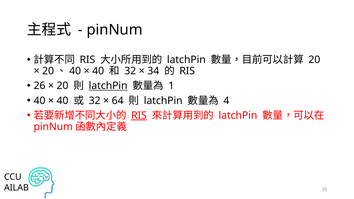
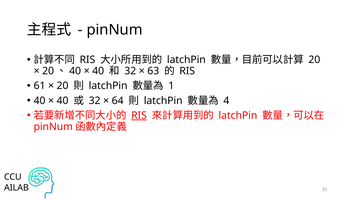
34: 34 -> 63
26: 26 -> 61
latchPin at (108, 86) underline: present -> none
